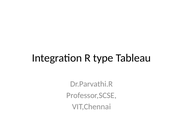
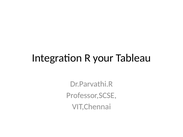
type: type -> your
